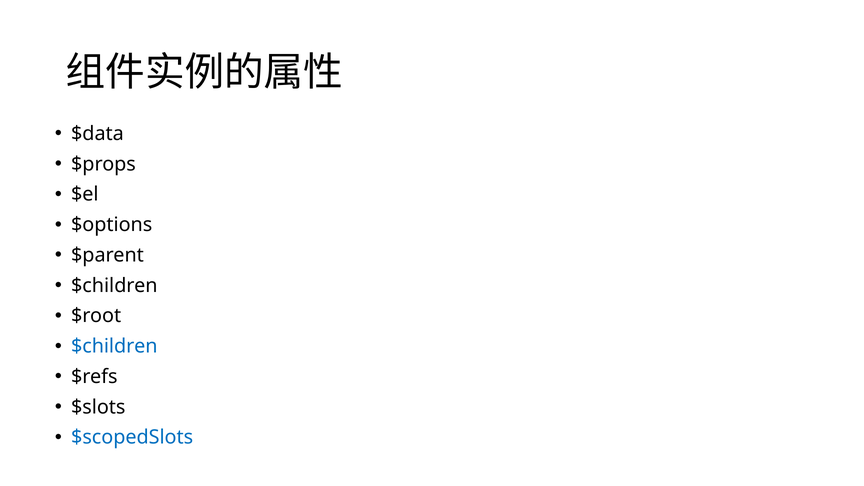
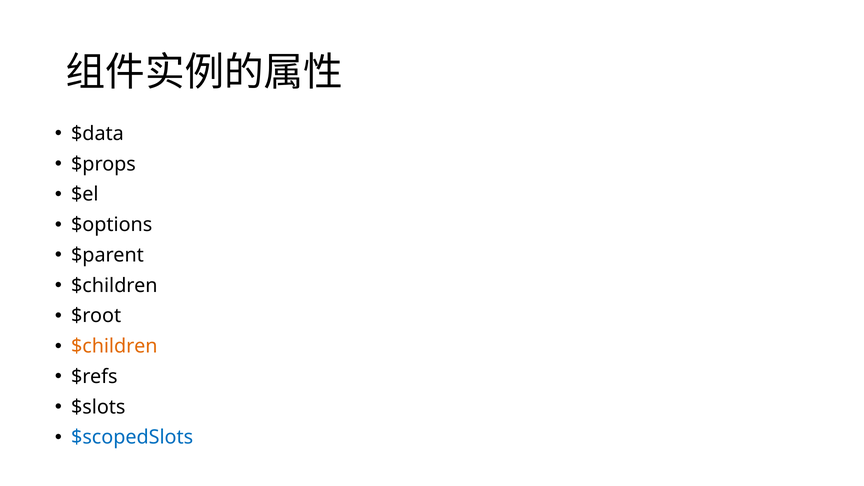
$children at (114, 346) colour: blue -> orange
